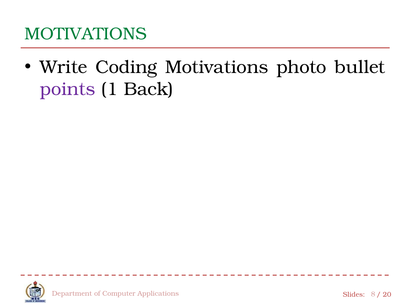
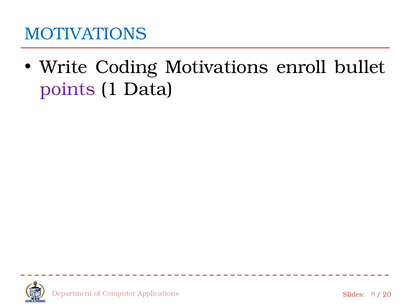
MOTIVATIONS at (86, 34) colour: green -> blue
photo: photo -> enroll
Back: Back -> Data
